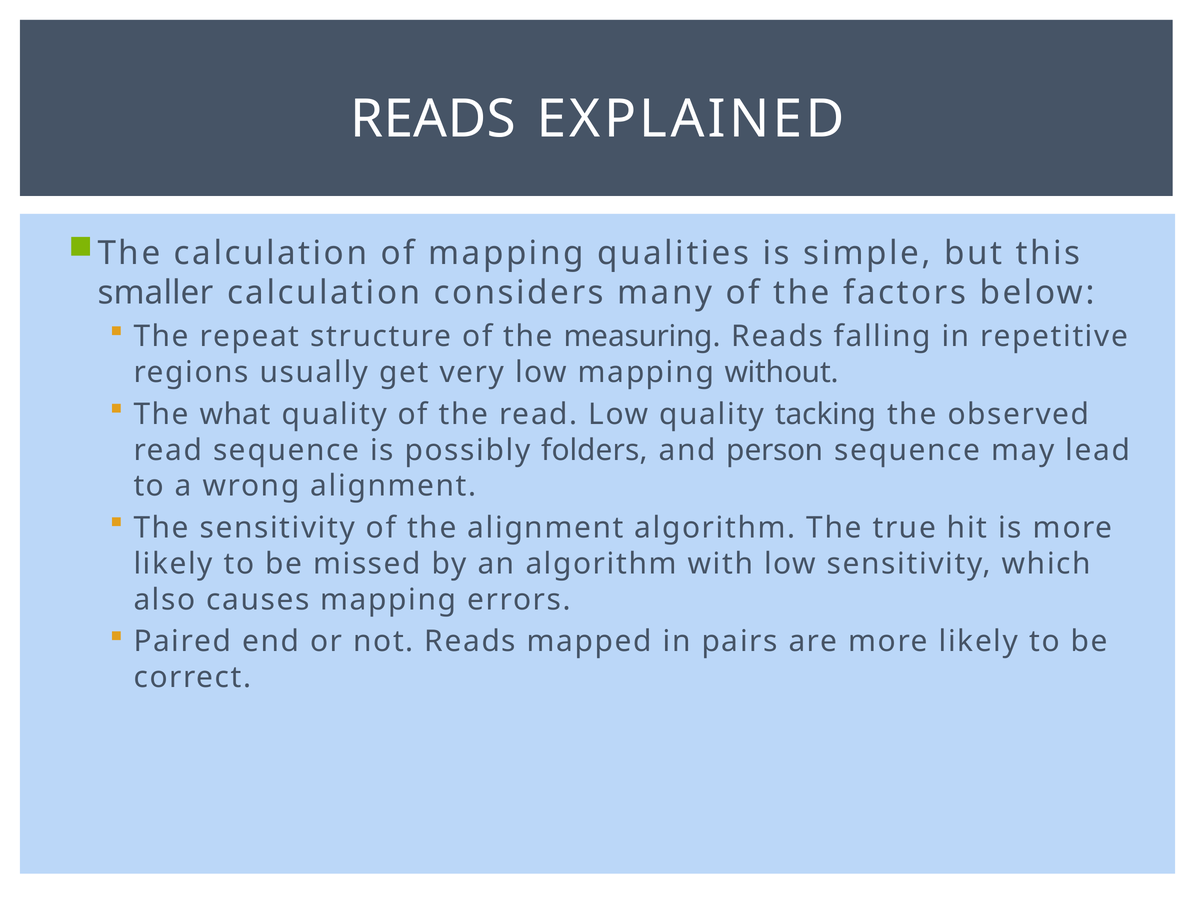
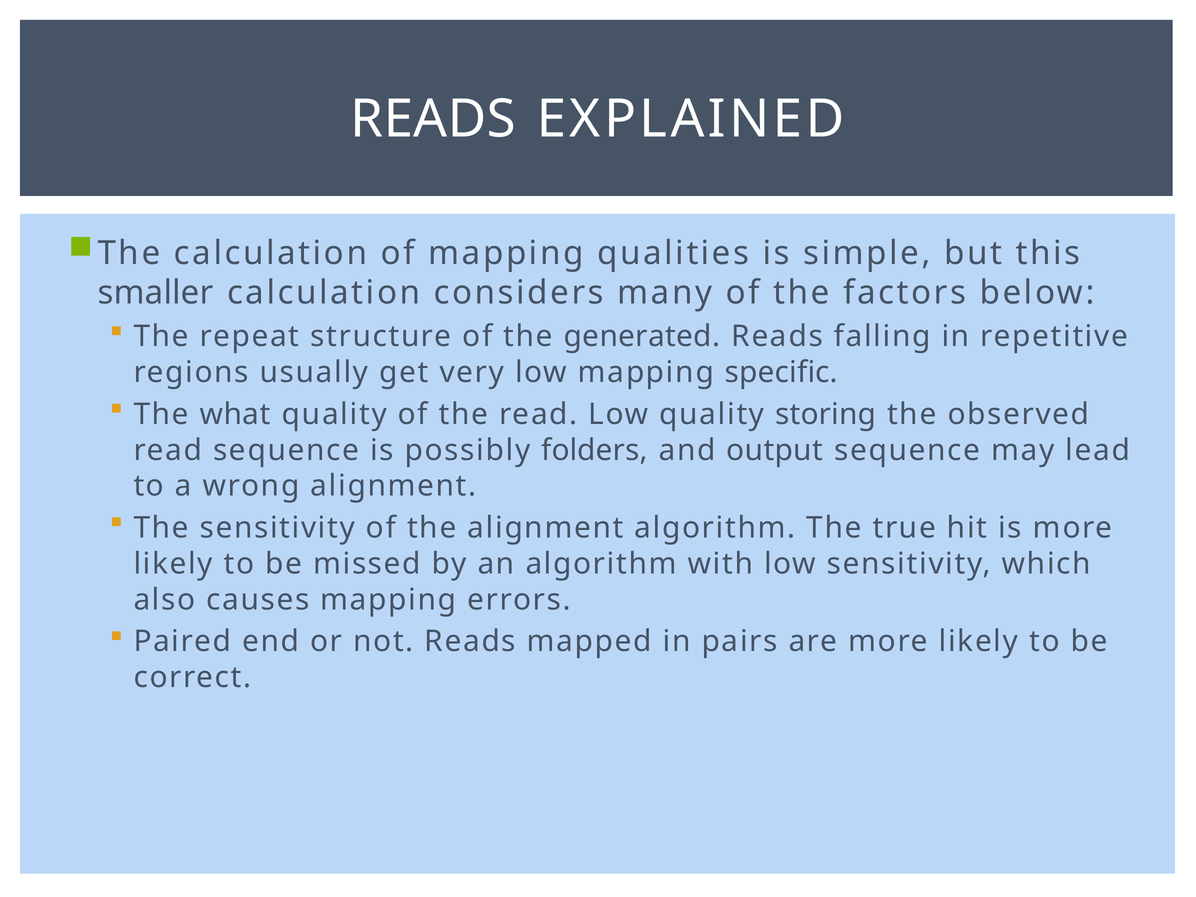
measuring: measuring -> generated
without: without -> specific
tacking: tacking -> storing
person: person -> output
